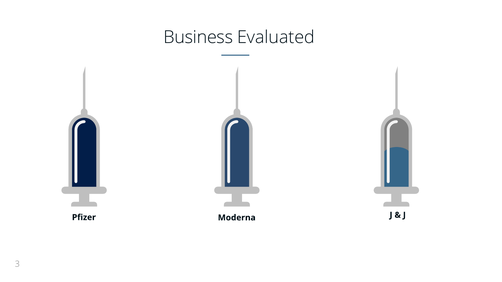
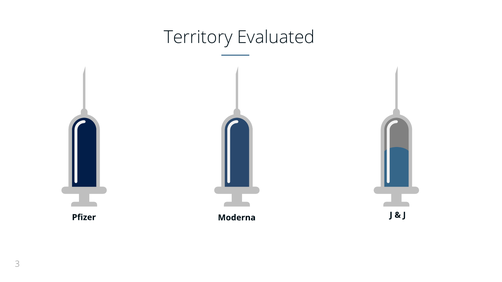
Business: Business -> Territory
